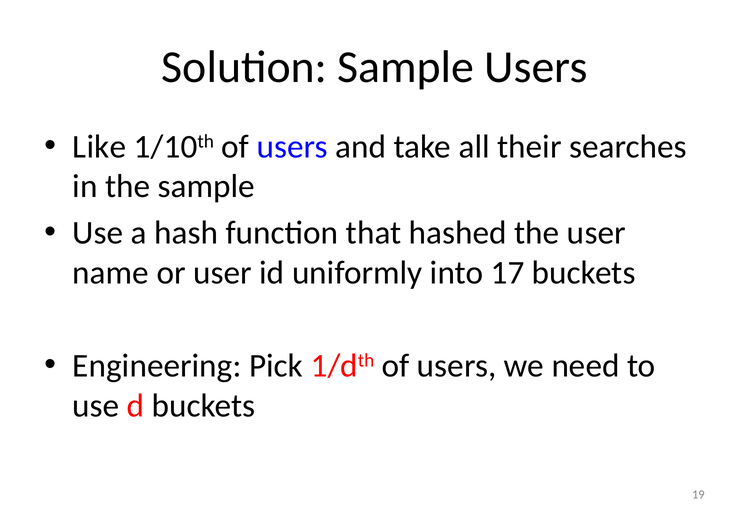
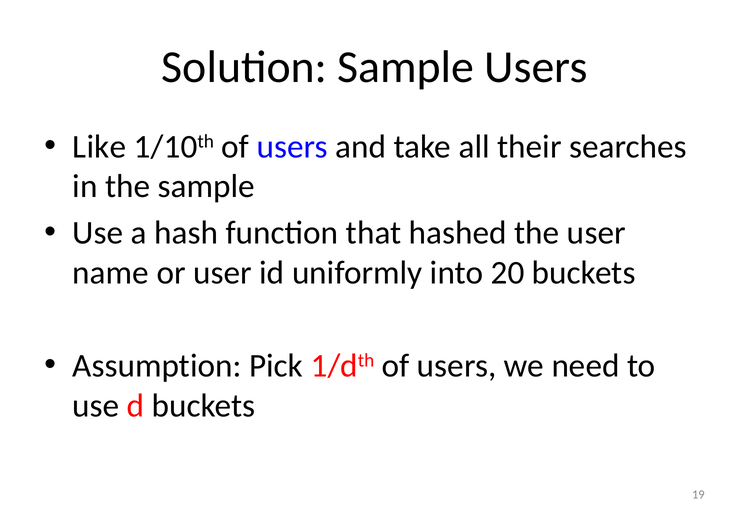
17: 17 -> 20
Engineering: Engineering -> Assumption
